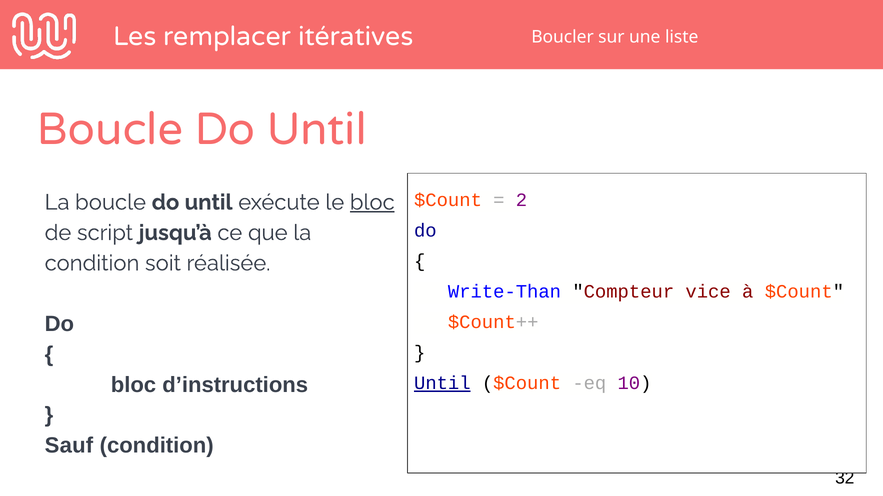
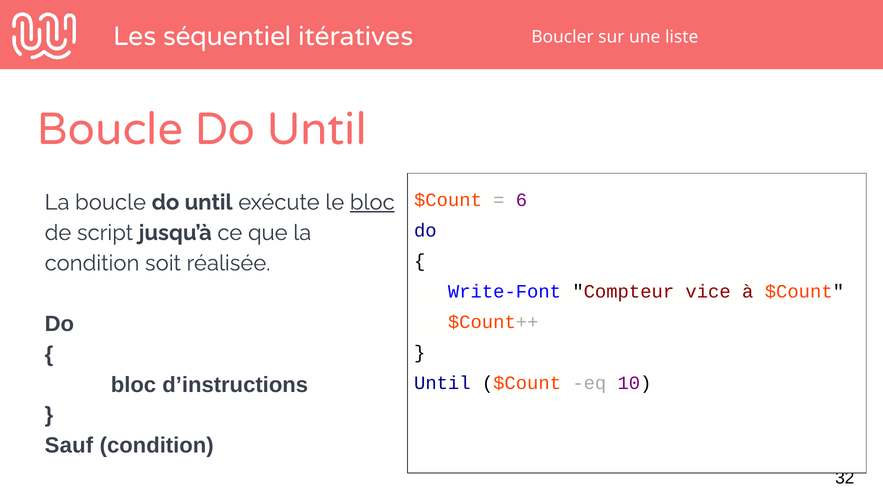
remplacer: remplacer -> séquentiel
2: 2 -> 6
Write-Than: Write-Than -> Write-Font
Until at (442, 384) underline: present -> none
